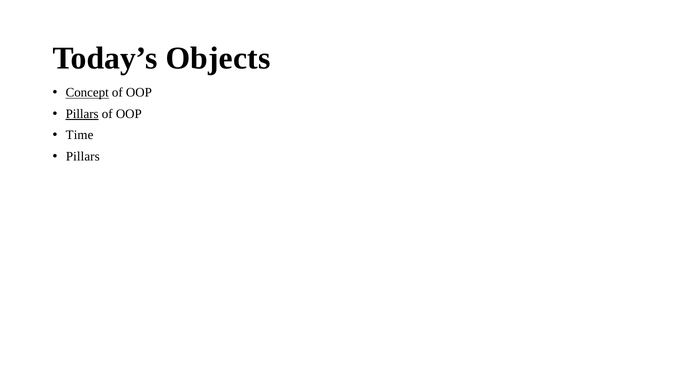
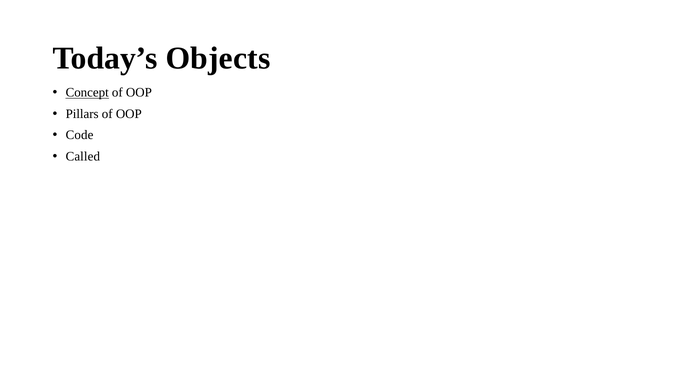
Pillars at (82, 114) underline: present -> none
Time: Time -> Code
Pillars at (83, 156): Pillars -> Called
